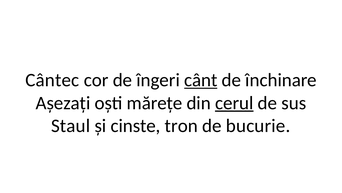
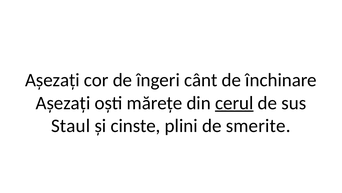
Cântec at (52, 80): Cântec -> Așezați
cânt underline: present -> none
tron: tron -> plini
bucurie: bucurie -> smerite
